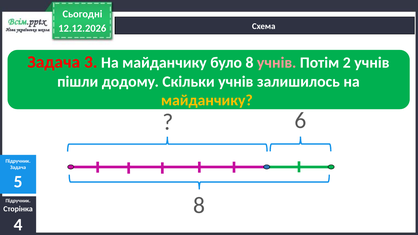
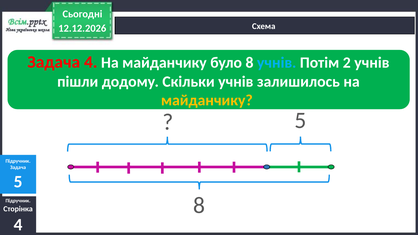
Задача 3: 3 -> 4
учнів at (277, 63) colour: pink -> light blue
6 at (300, 120): 6 -> 5
